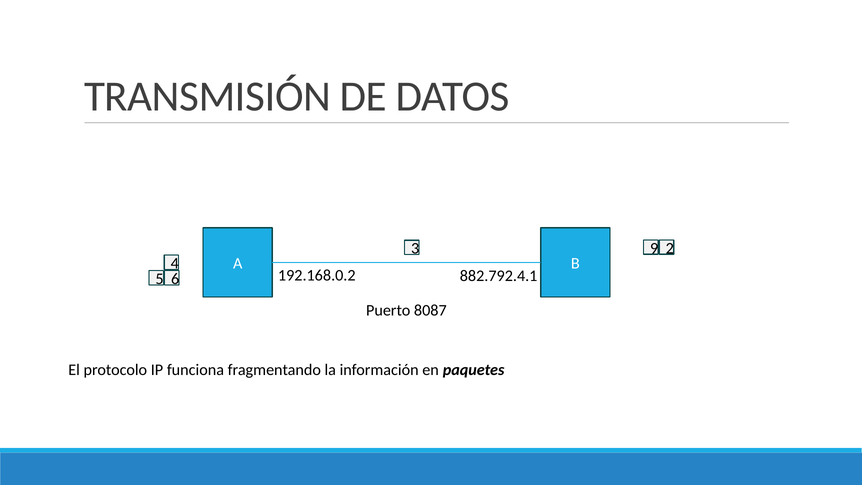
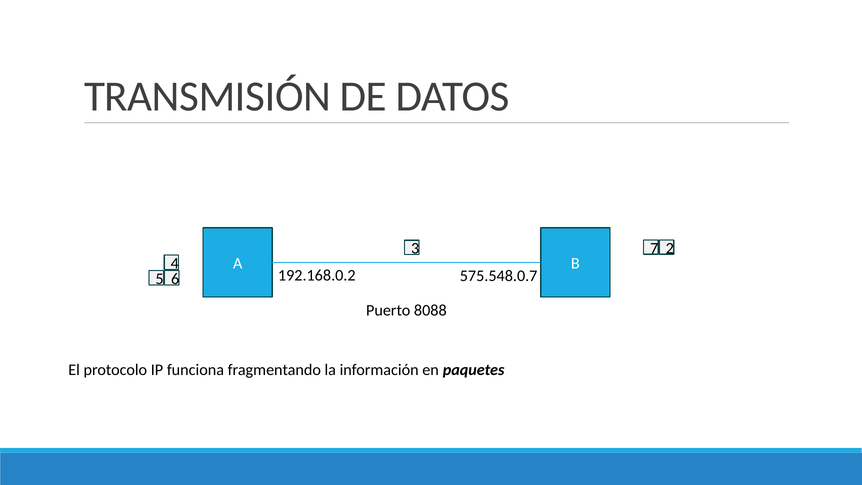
9: 9 -> 7
882.792.4.1: 882.792.4.1 -> 575.548.0.7
8087: 8087 -> 8088
